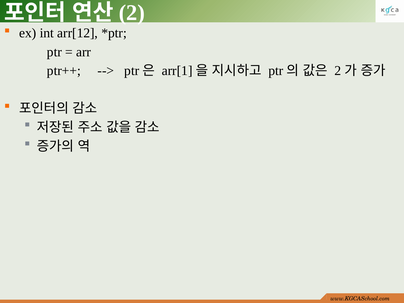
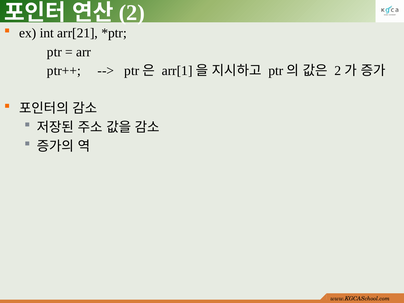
arr[12: arr[12 -> arr[21
